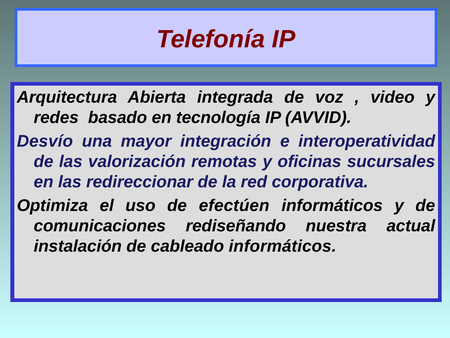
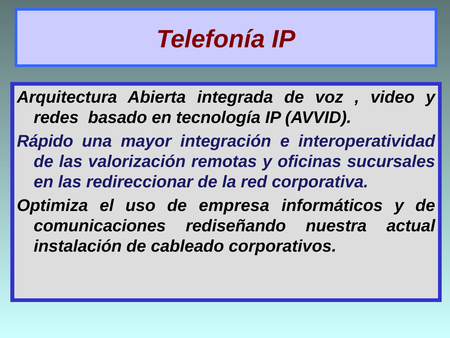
Desvío: Desvío -> Rápido
efectúen: efectúen -> empresa
cableado informáticos: informáticos -> corporativos
